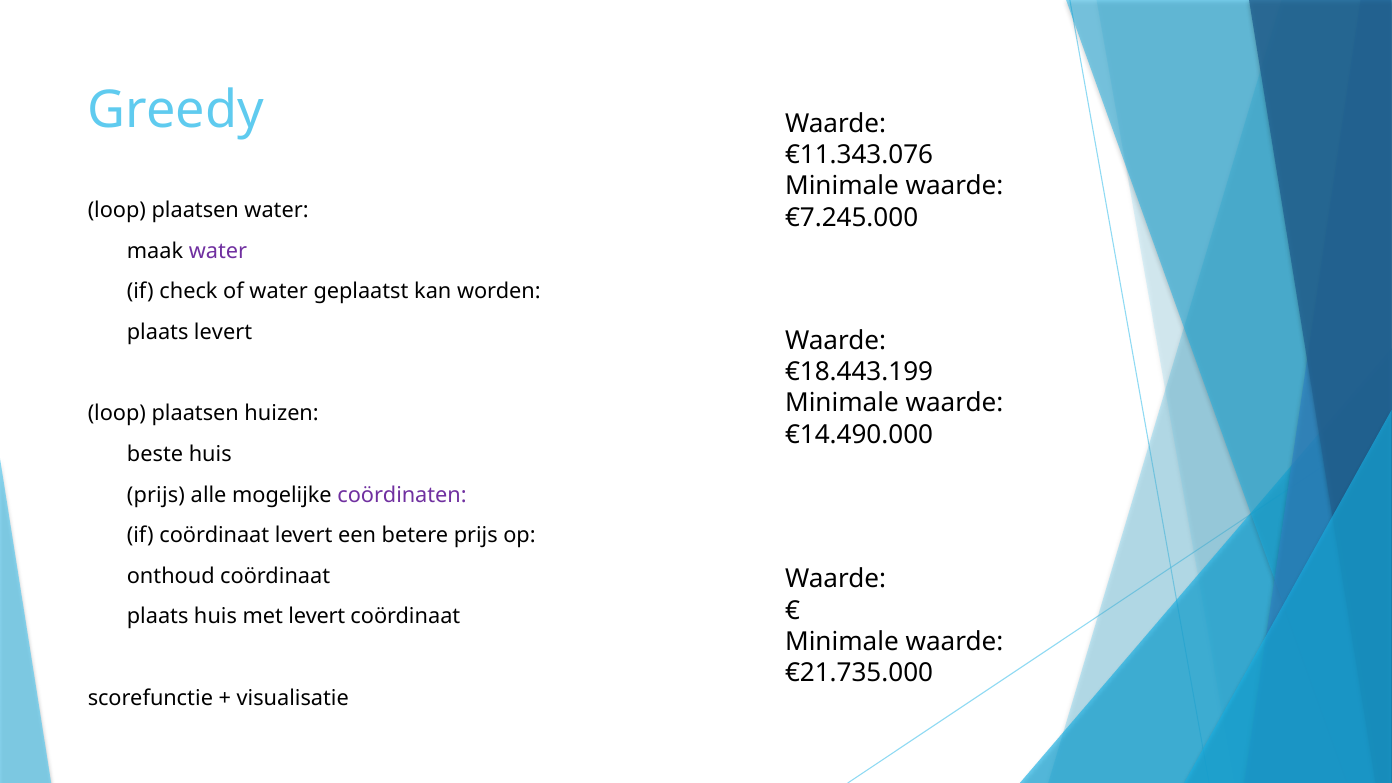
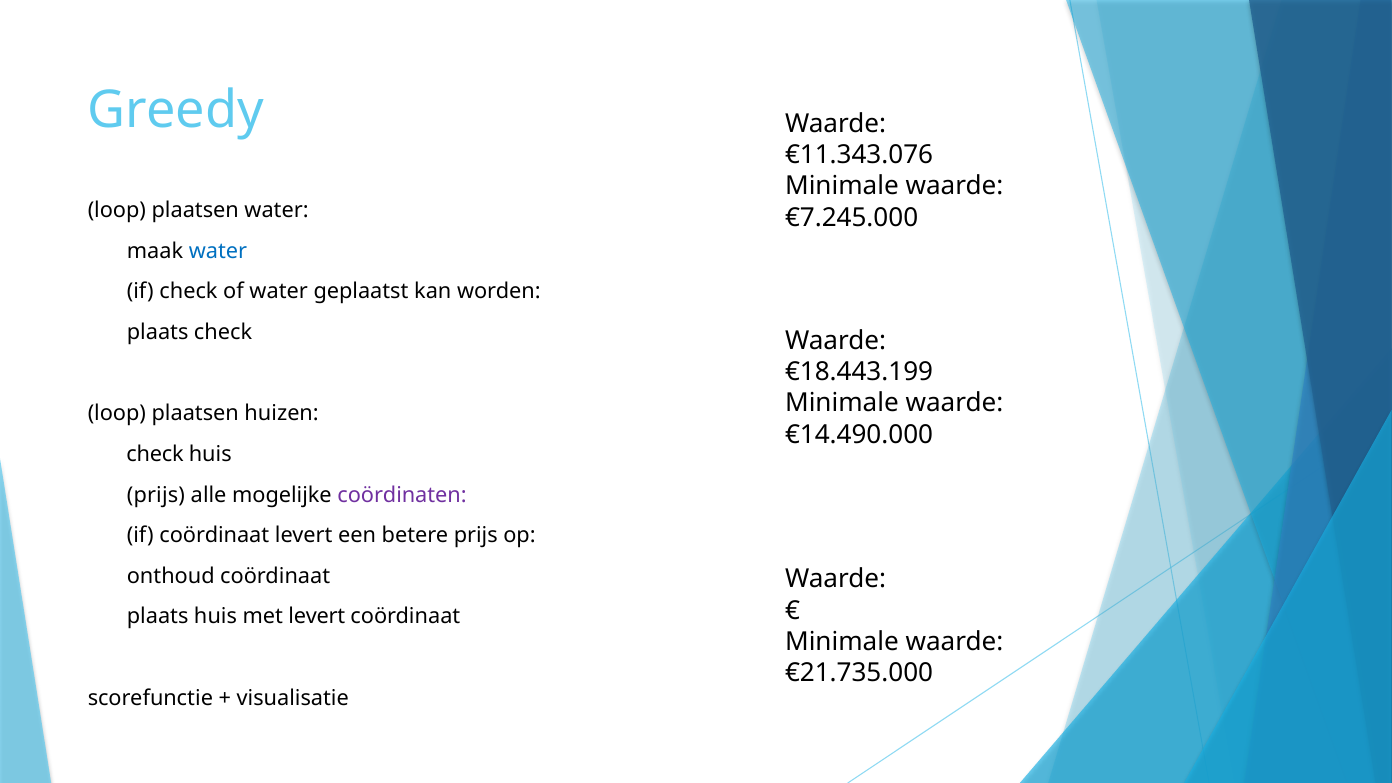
water at (218, 251) colour: purple -> blue
plaats levert: levert -> check
beste at (155, 454): beste -> check
